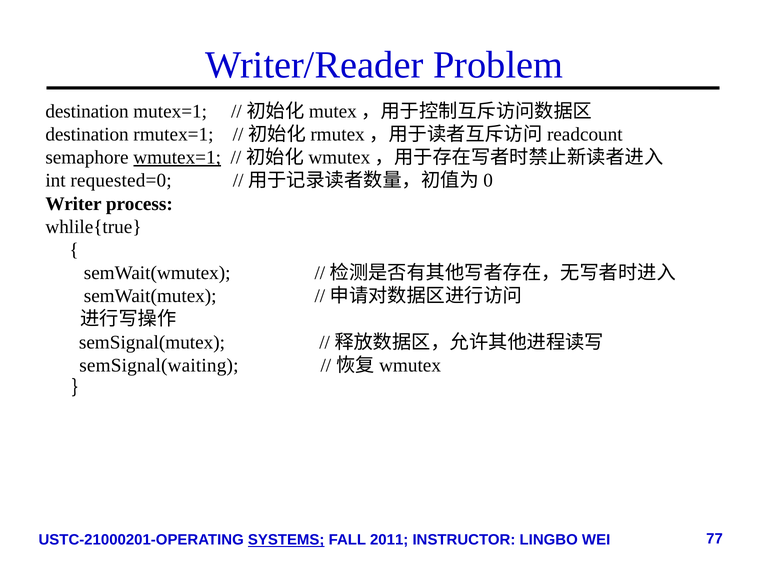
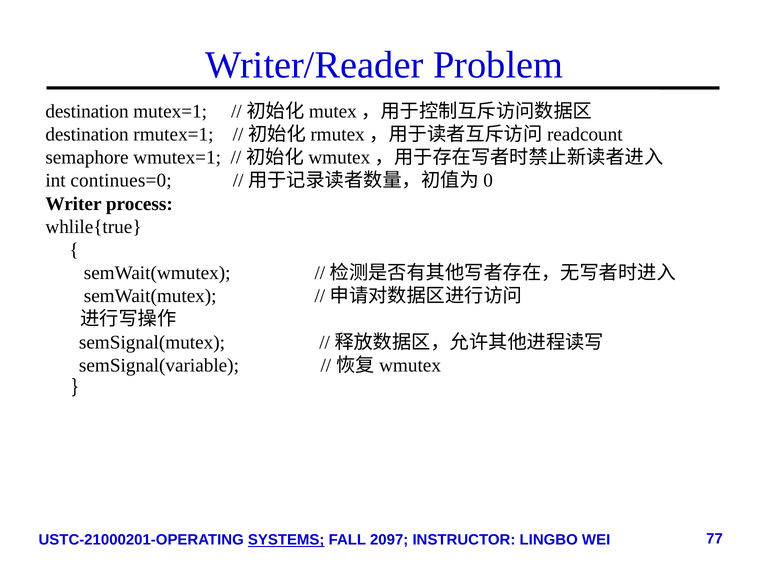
wmutex=1 underline: present -> none
requested=0: requested=0 -> continues=0
semSignal(waiting: semSignal(waiting -> semSignal(variable
2011: 2011 -> 2097
